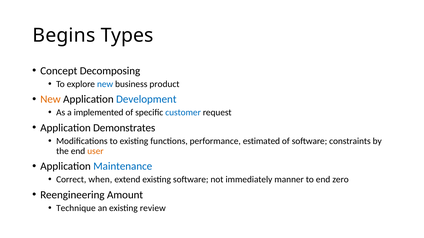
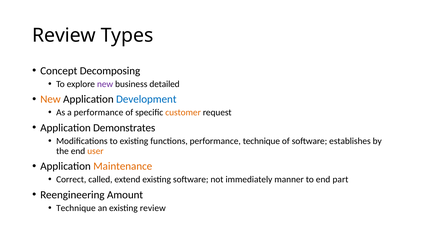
Begins at (64, 36): Begins -> Review
new at (105, 84) colour: blue -> purple
product: product -> detailed
a implemented: implemented -> performance
customer colour: blue -> orange
performance estimated: estimated -> technique
constraints: constraints -> establishes
Maintenance colour: blue -> orange
when: when -> called
zero: zero -> part
